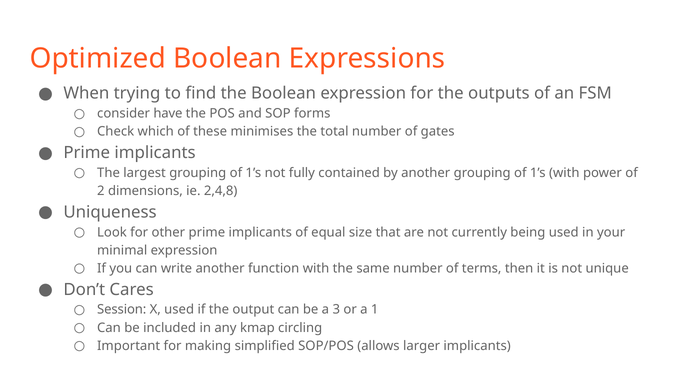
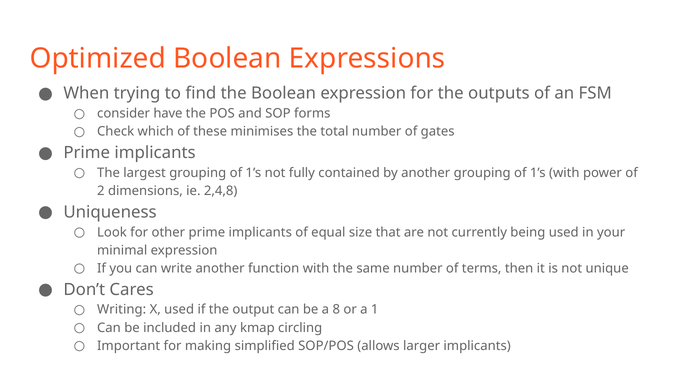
Session: Session -> Writing
3: 3 -> 8
